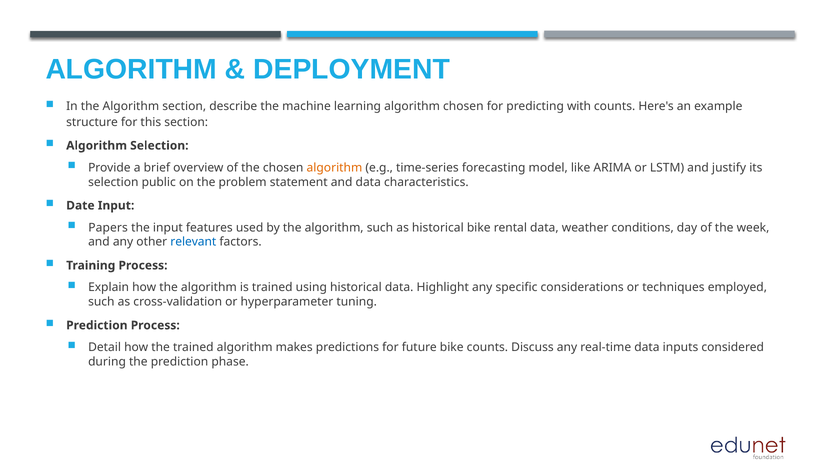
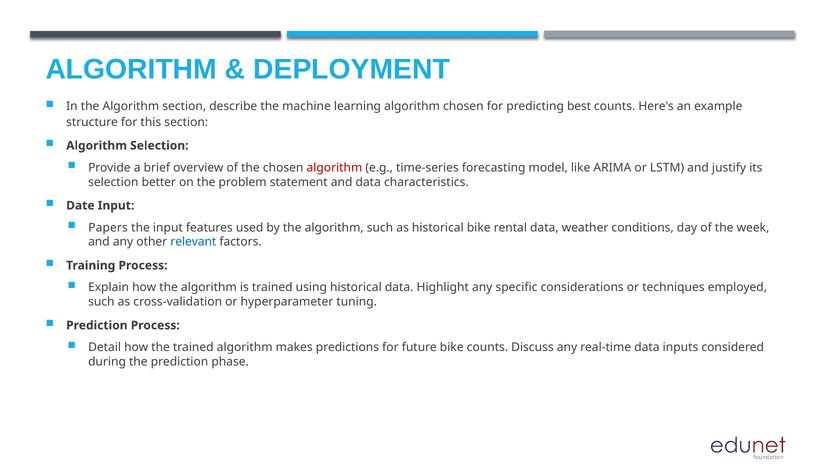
with: with -> best
algorithm at (334, 168) colour: orange -> red
public: public -> better
